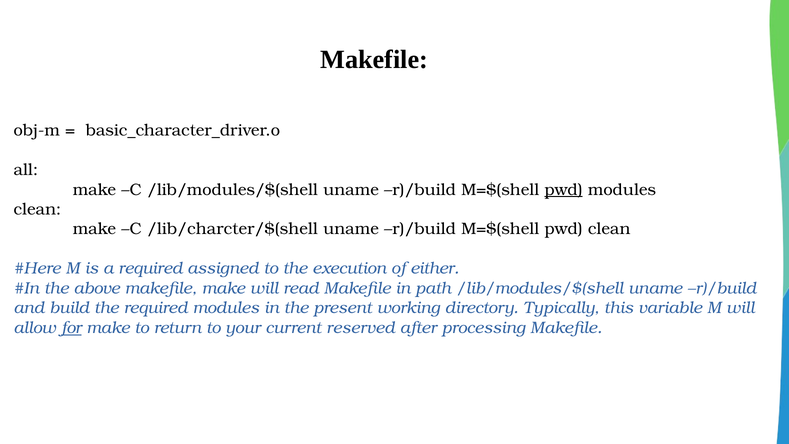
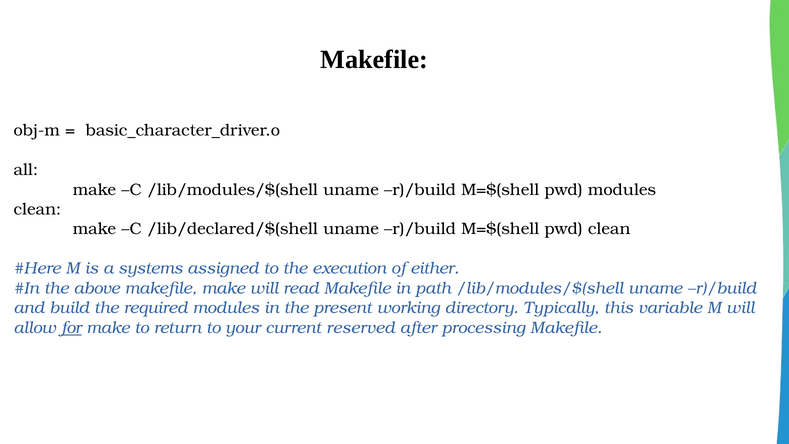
pwd at (564, 189) underline: present -> none
/lib/charcter/$(shell: /lib/charcter/$(shell -> /lib/declared/$(shell
a required: required -> systems
